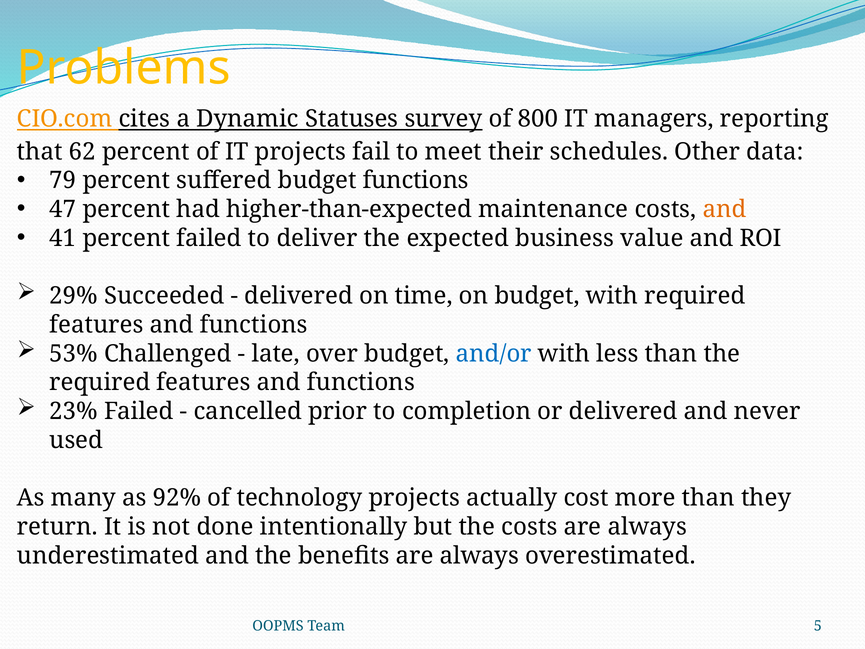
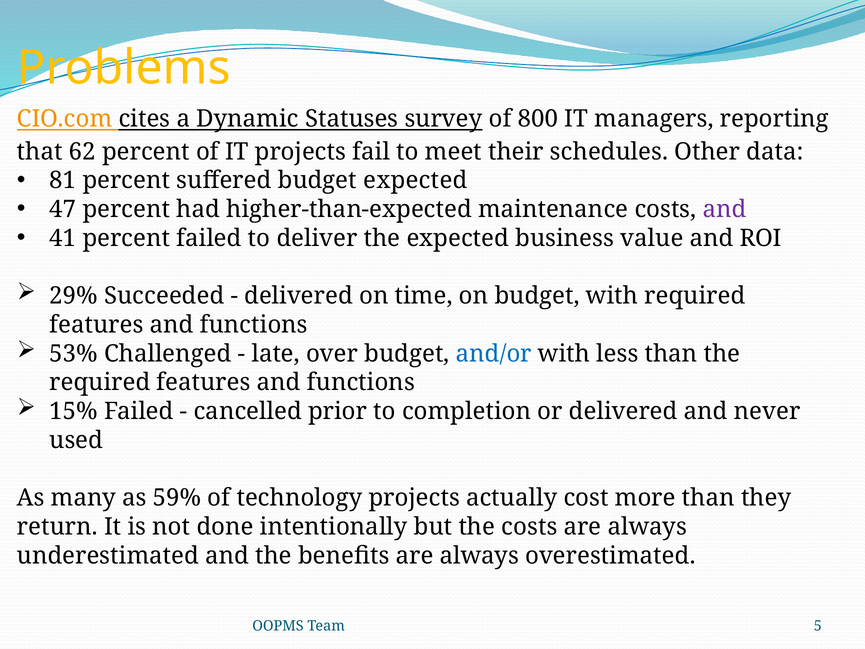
79: 79 -> 81
budget functions: functions -> expected
and at (725, 209) colour: orange -> purple
23%: 23% -> 15%
92%: 92% -> 59%
